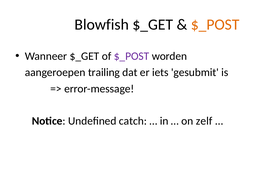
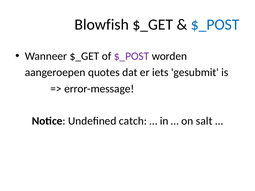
$_POST at (215, 25) colour: orange -> blue
trailing: trailing -> quotes
zelf: zelf -> salt
